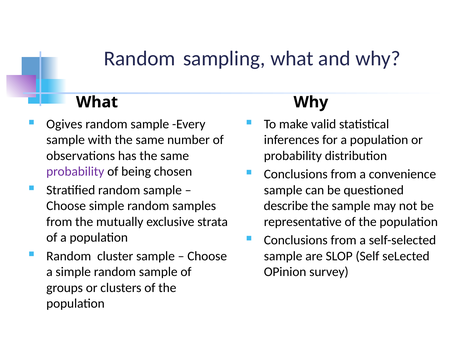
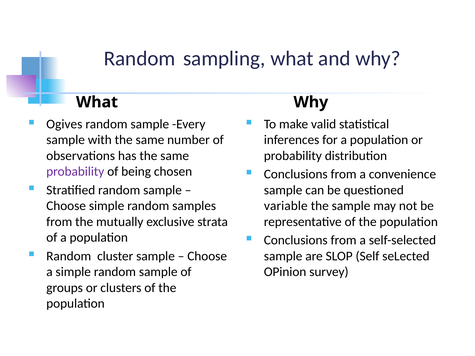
describe: describe -> variable
